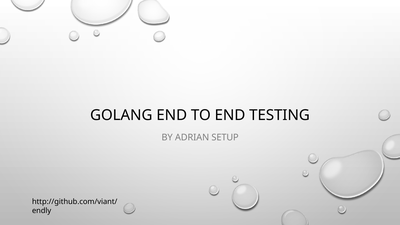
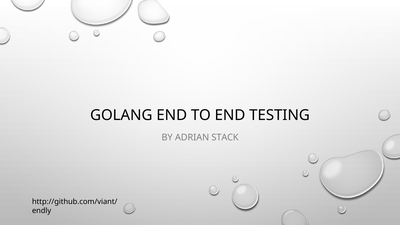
SETUP: SETUP -> STACK
